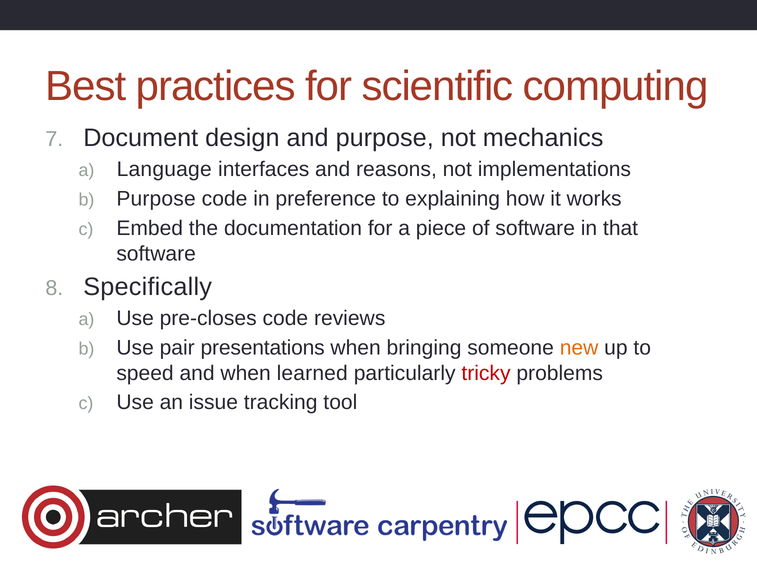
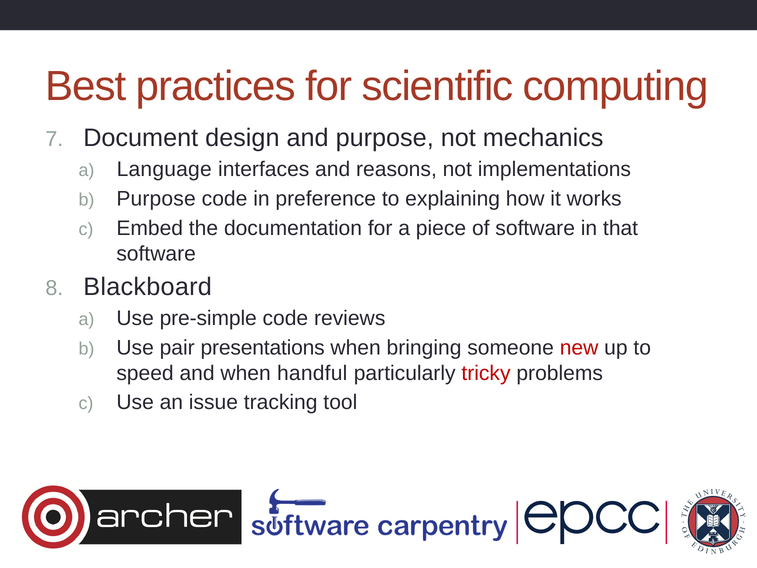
Specifically: Specifically -> Blackboard
pre-closes: pre-closes -> pre-simple
new colour: orange -> red
learned: learned -> handful
